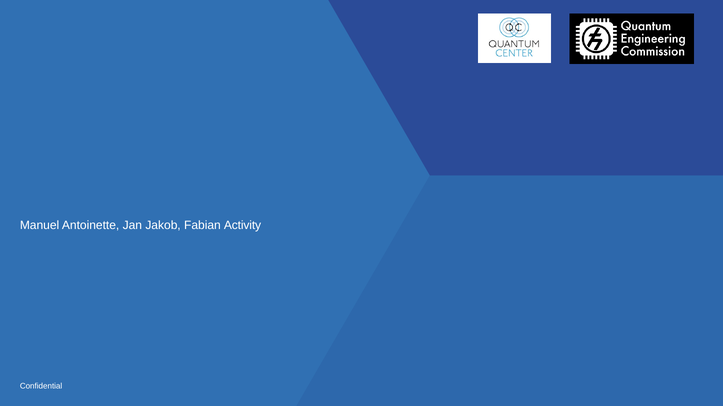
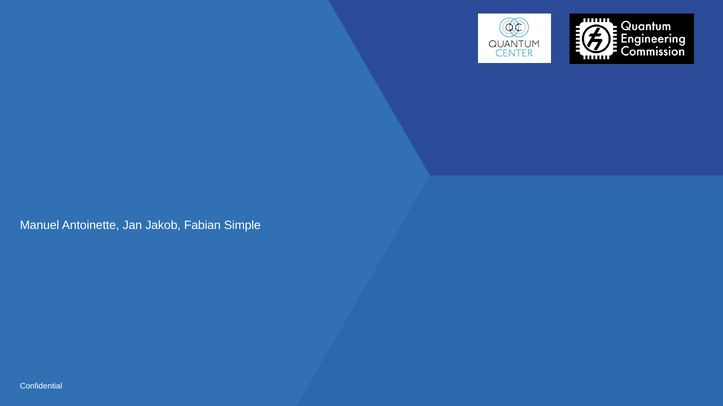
Activity: Activity -> Simple
